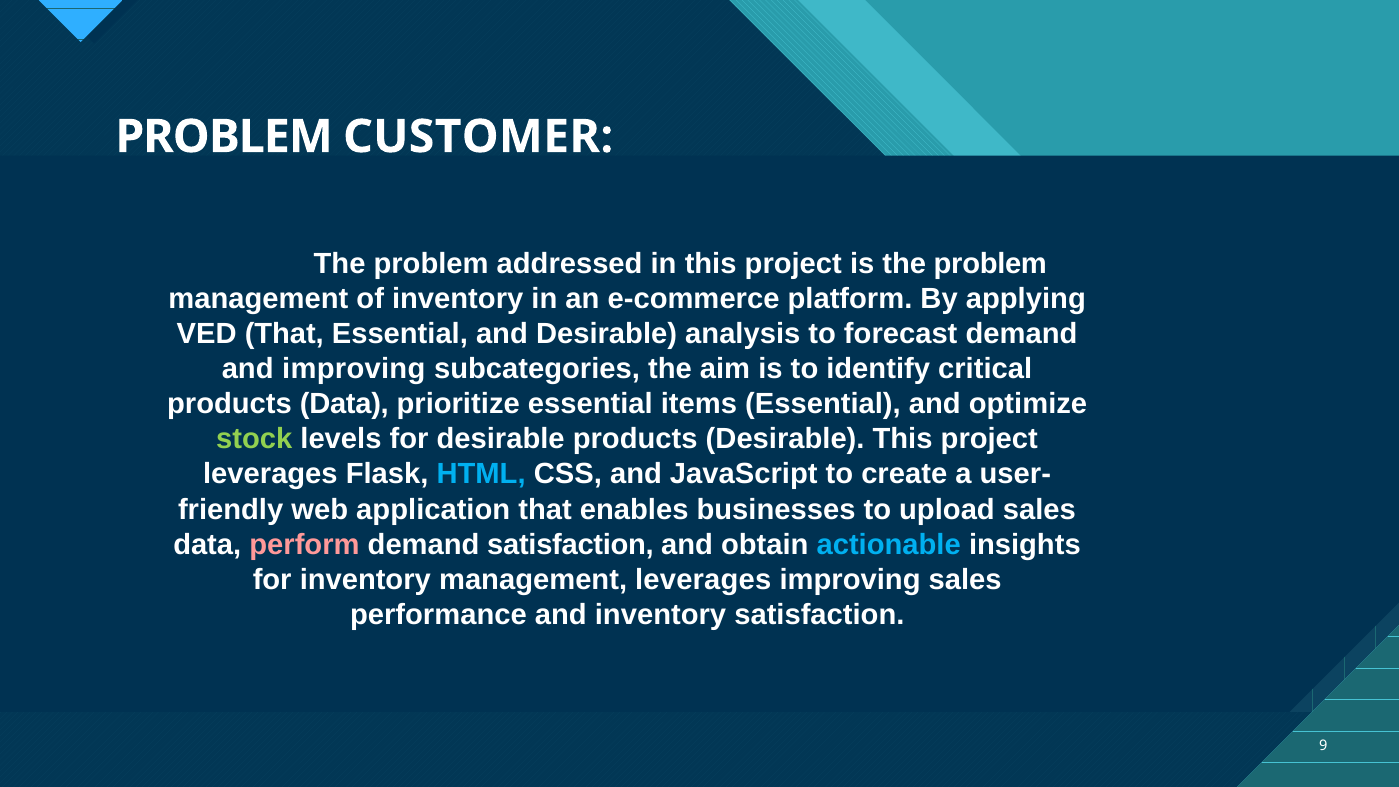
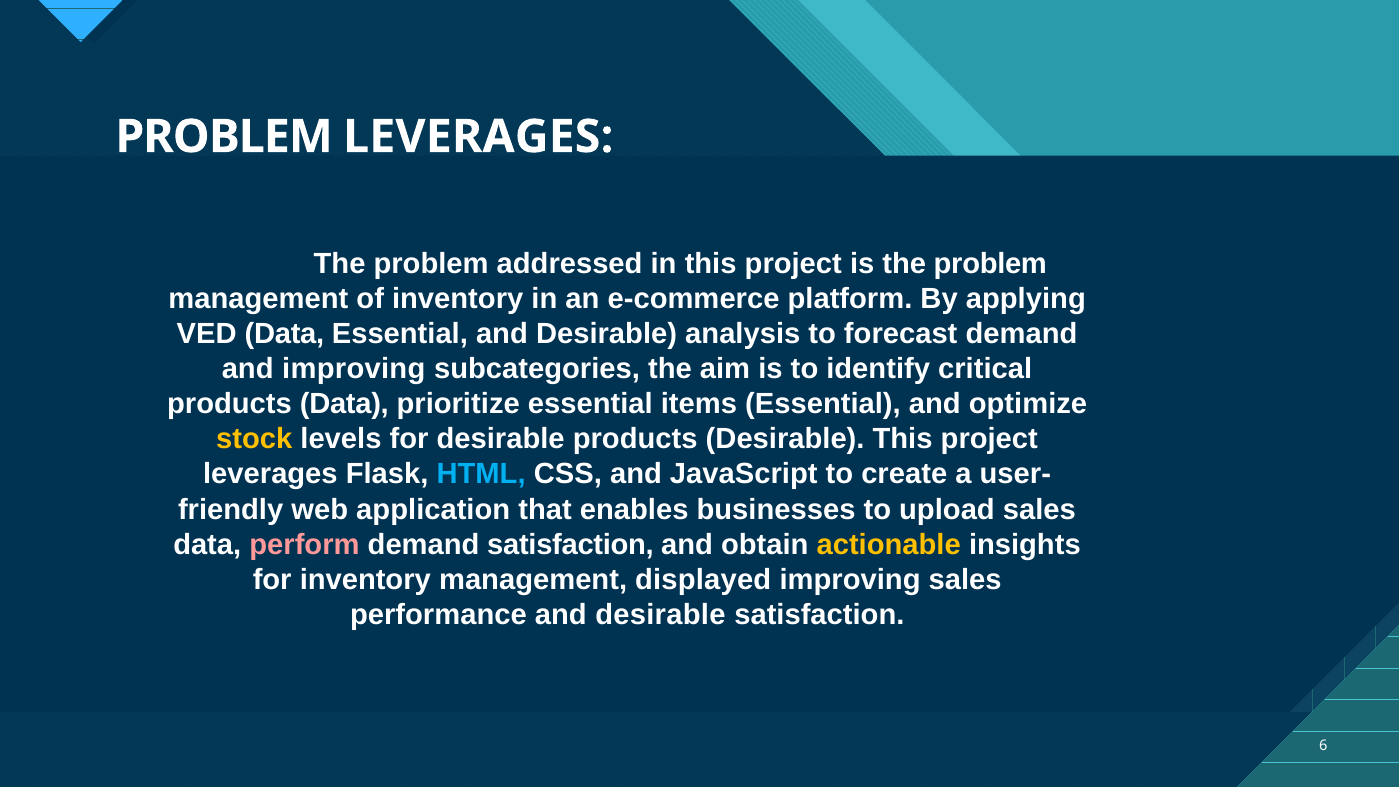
PROBLEM CUSTOMER: CUSTOMER -> LEVERAGES
VED That: That -> Data
stock colour: light green -> yellow
actionable colour: light blue -> yellow
management leverages: leverages -> displayed
performance and inventory: inventory -> desirable
9: 9 -> 6
